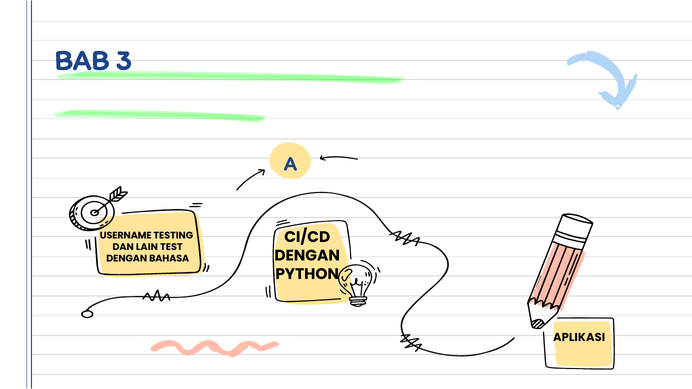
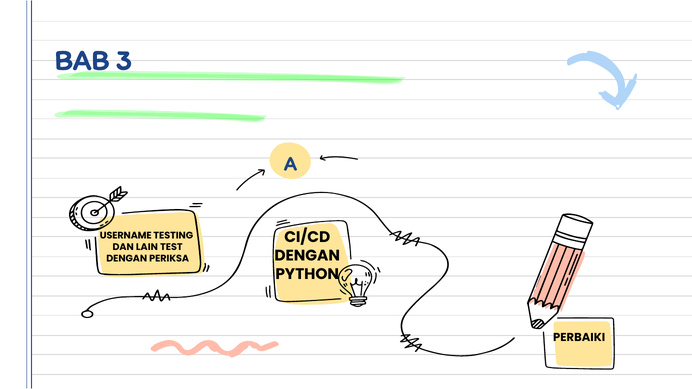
BAHASA: BAHASA -> PERIKSA
APLIKASI: APLIKASI -> PERBAIKI
